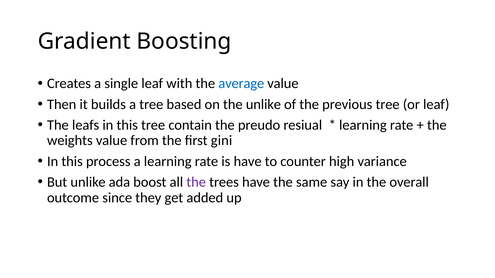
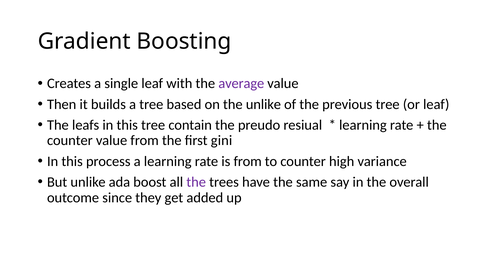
average colour: blue -> purple
weights at (70, 141): weights -> counter
is have: have -> from
